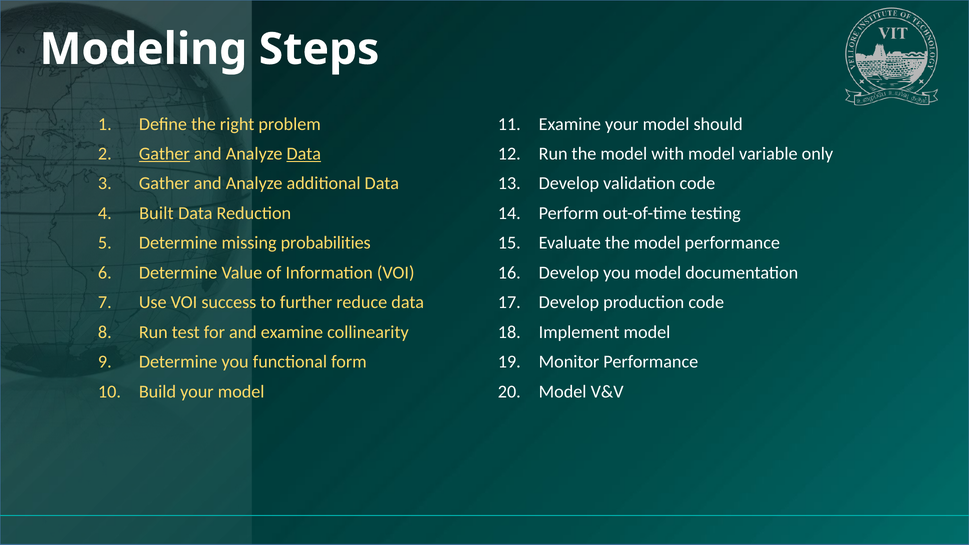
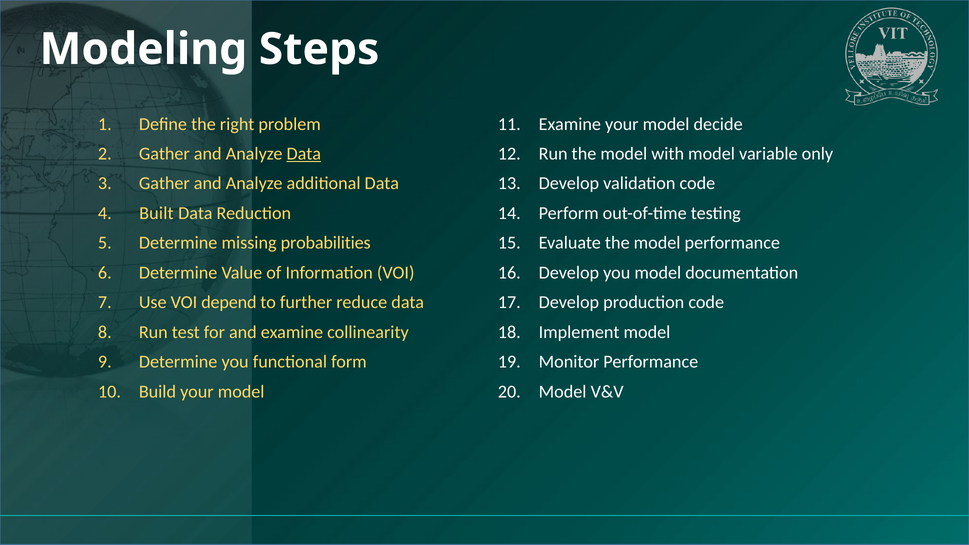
should: should -> decide
Gather at (164, 154) underline: present -> none
success: success -> depend
